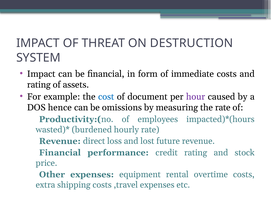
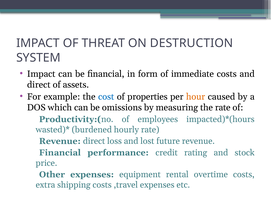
rating at (39, 85): rating -> direct
document: document -> properties
hour colour: purple -> orange
hence: hence -> which
